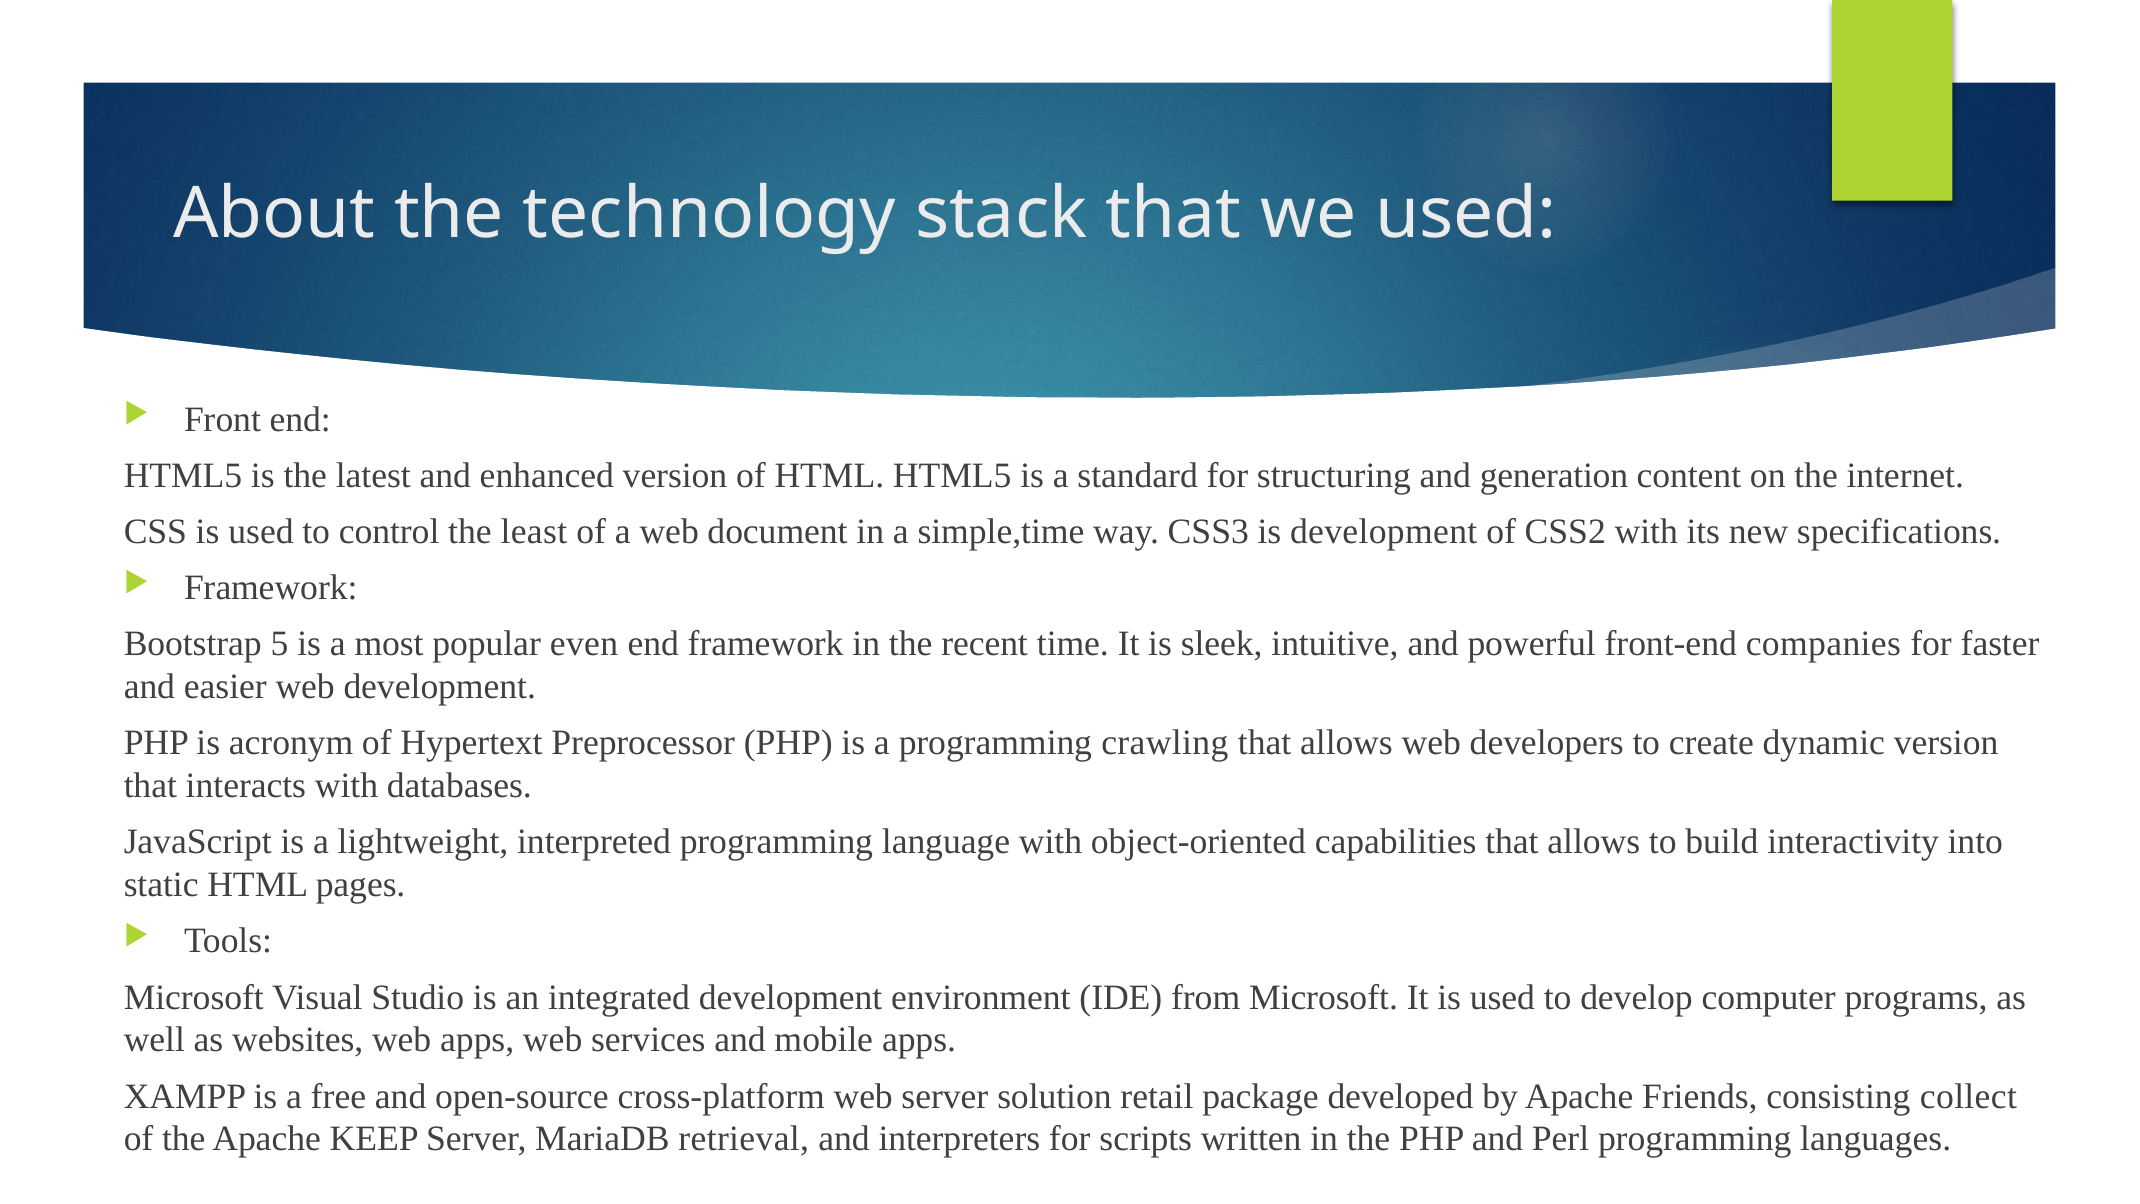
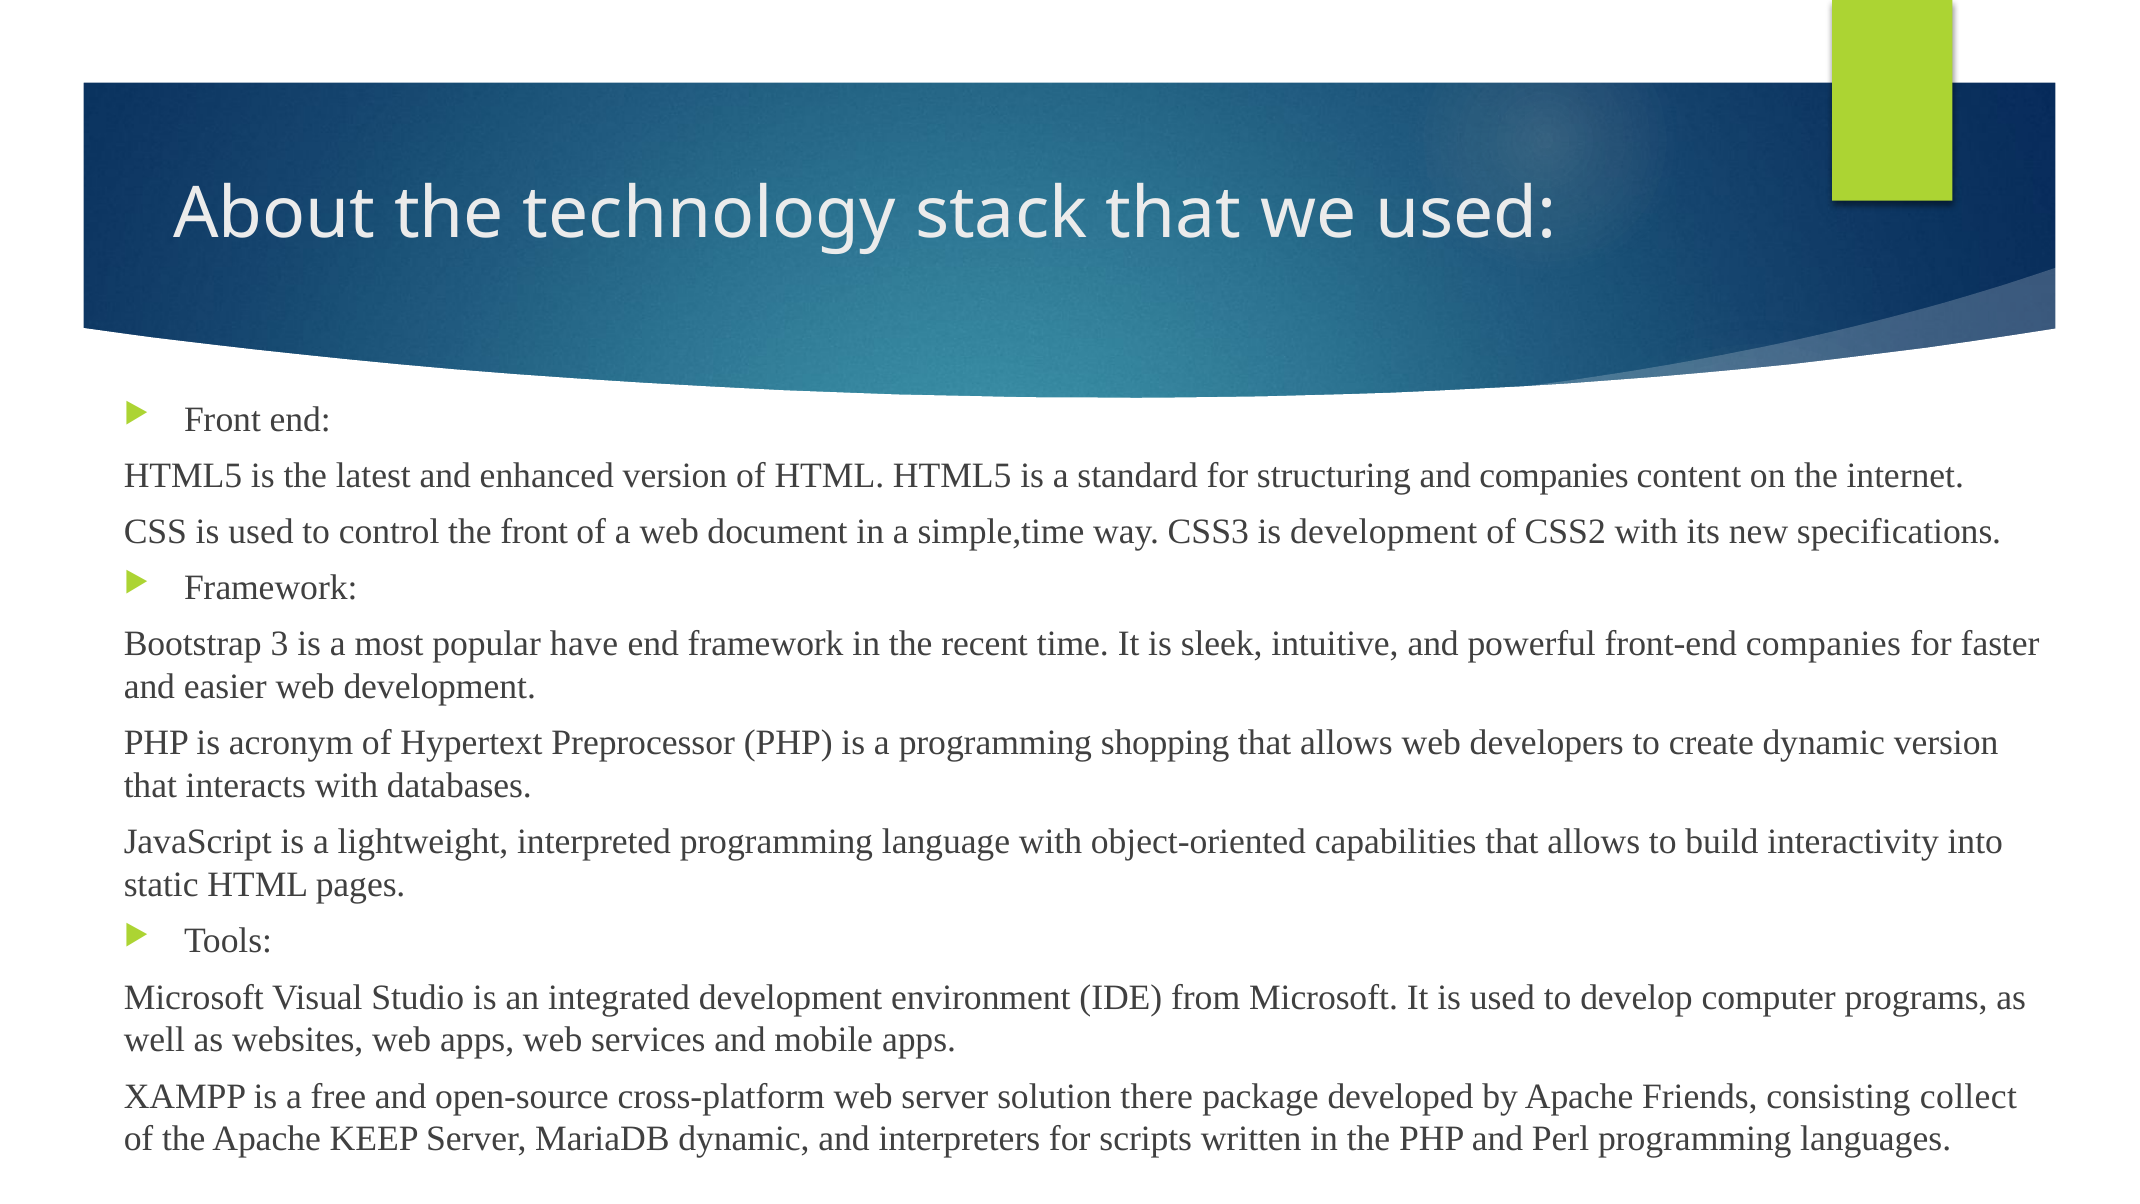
and generation: generation -> companies
the least: least -> front
5: 5 -> 3
even: even -> have
crawling: crawling -> shopping
retail: retail -> there
MariaDB retrieval: retrieval -> dynamic
